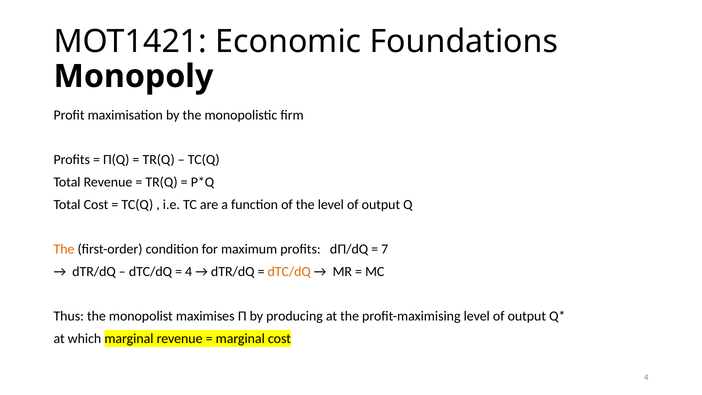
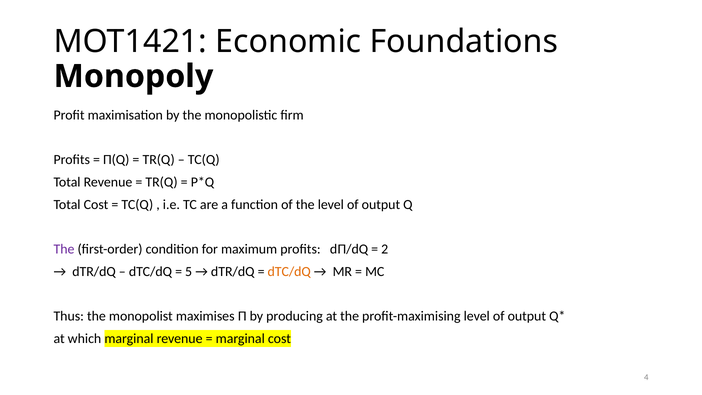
The at (64, 249) colour: orange -> purple
7: 7 -> 2
4 at (189, 271): 4 -> 5
